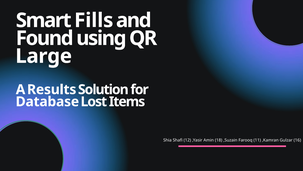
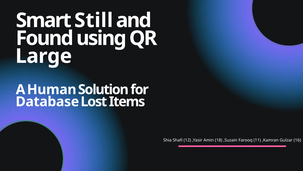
Fills: Fills -> Still
Results: Results -> Human
